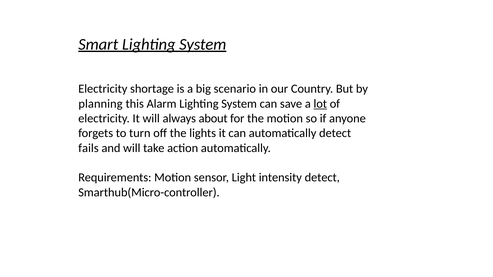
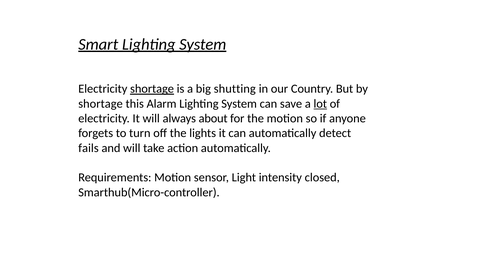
shortage at (152, 89) underline: none -> present
scenario: scenario -> shutting
planning at (100, 104): planning -> shortage
intensity detect: detect -> closed
